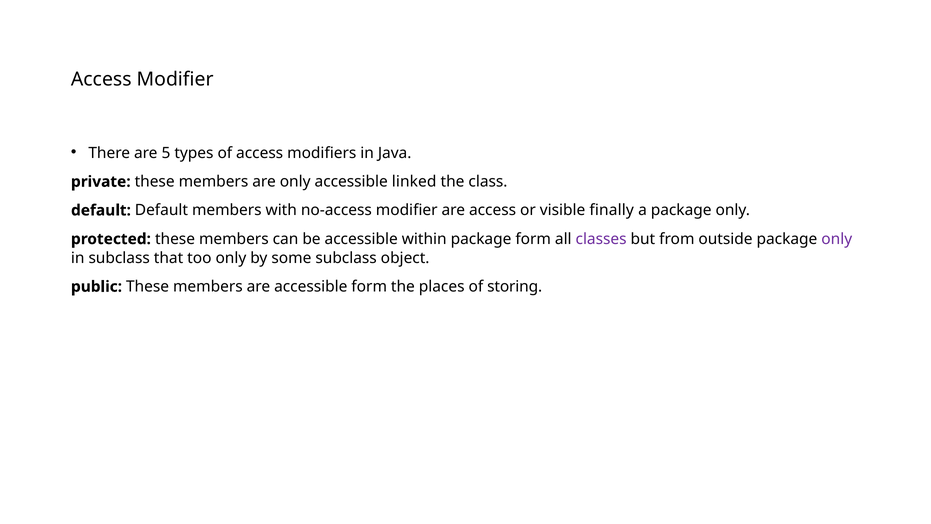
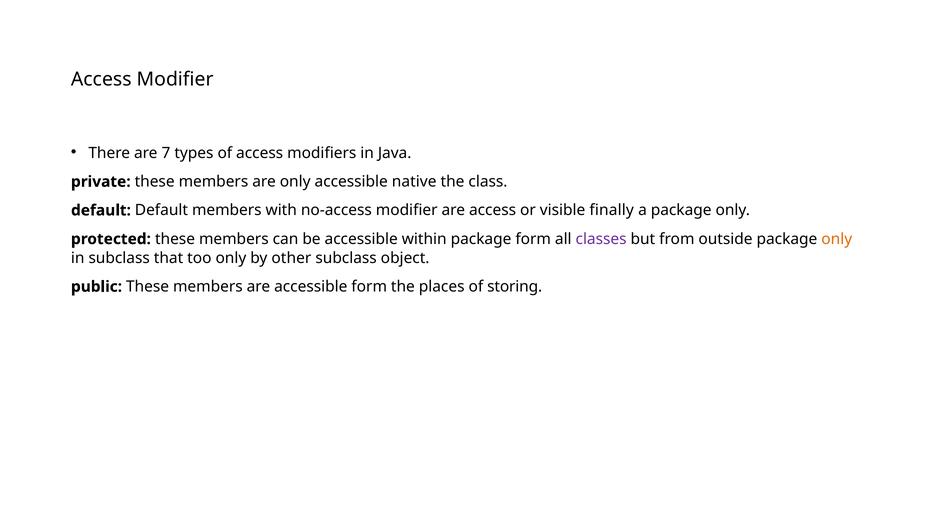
5: 5 -> 7
linked: linked -> native
only at (837, 239) colour: purple -> orange
some: some -> other
